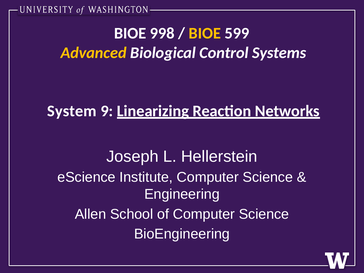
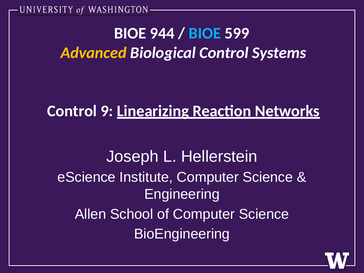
998: 998 -> 944
BIOE at (205, 33) colour: yellow -> light blue
System at (72, 111): System -> Control
